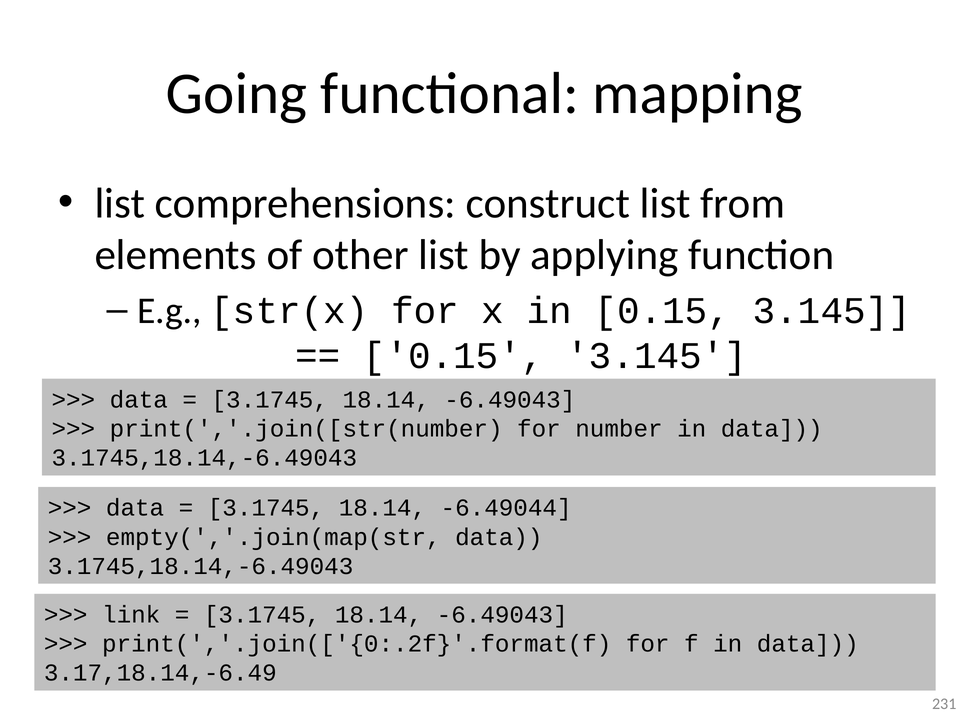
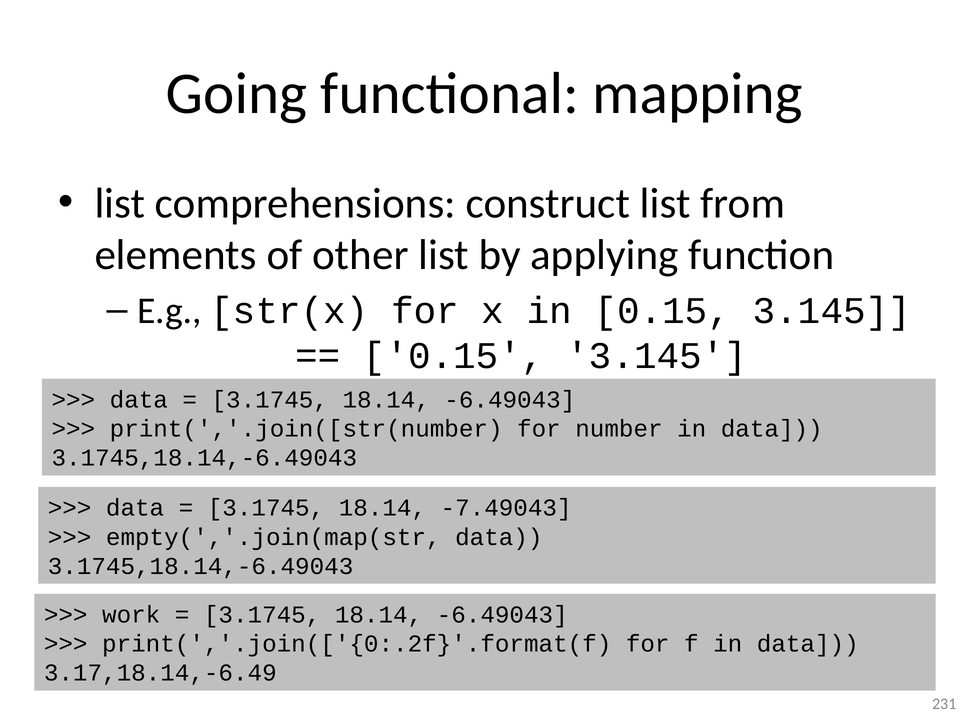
-6.49044: -6.49044 -> -7.49043
link: link -> work
